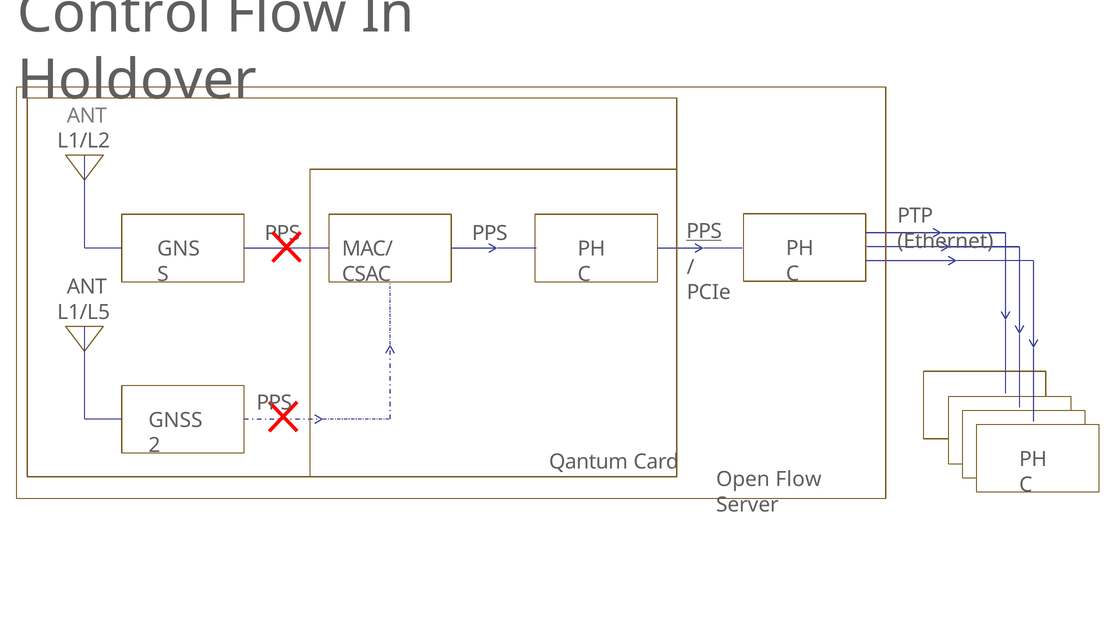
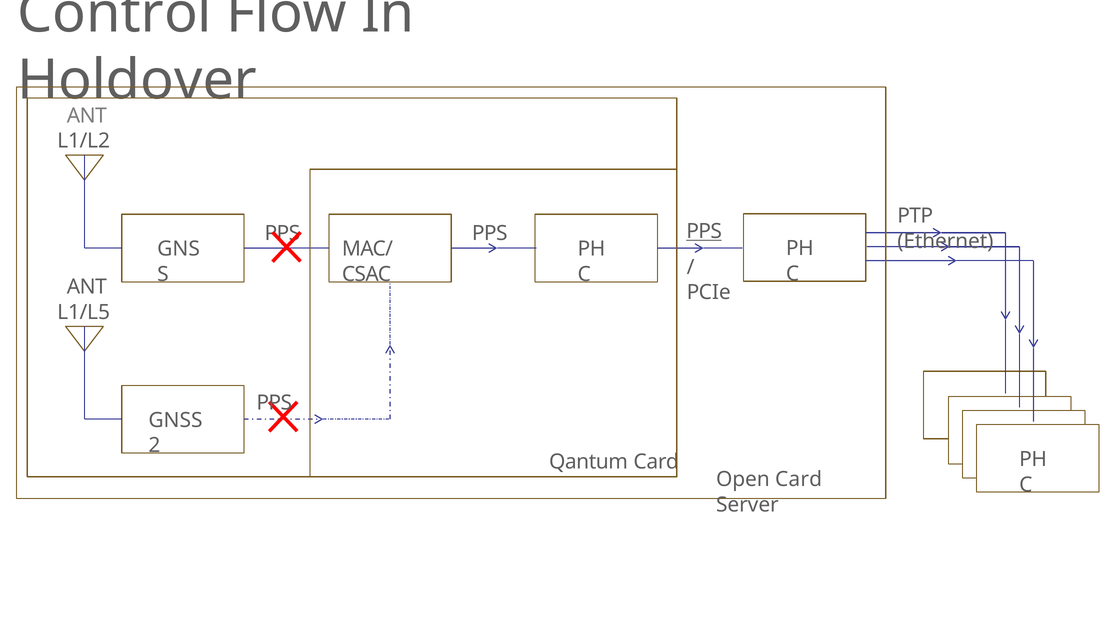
Open Flow: Flow -> Card
